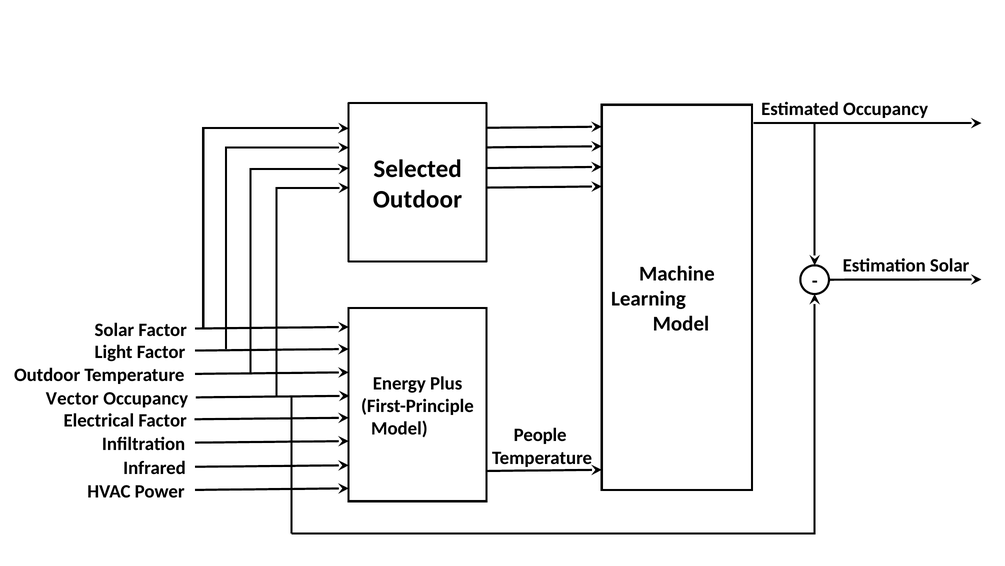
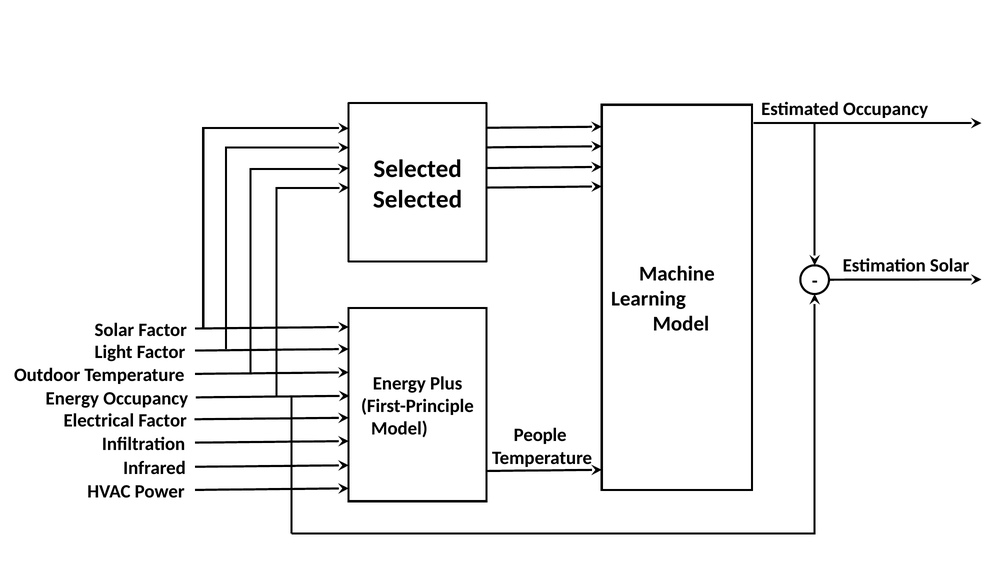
Outdoor at (418, 199): Outdoor -> Selected
Vector at (72, 398): Vector -> Energy
